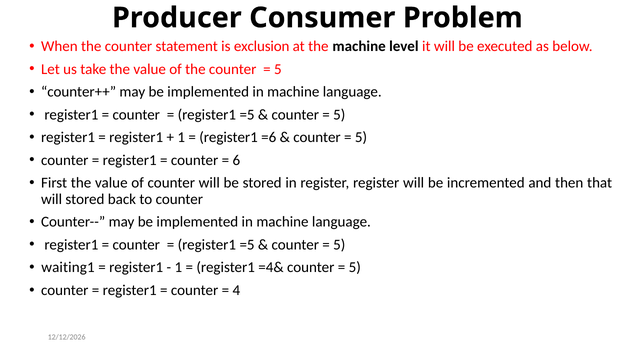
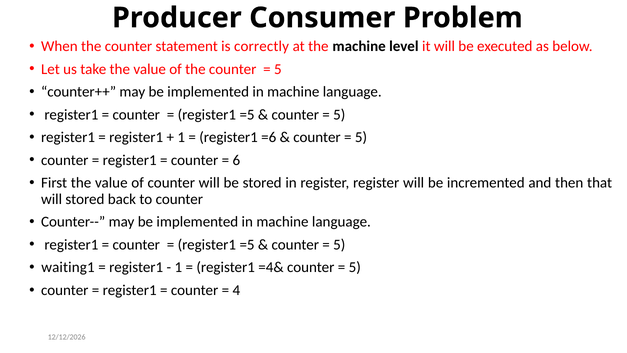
exclusion: exclusion -> correctly
